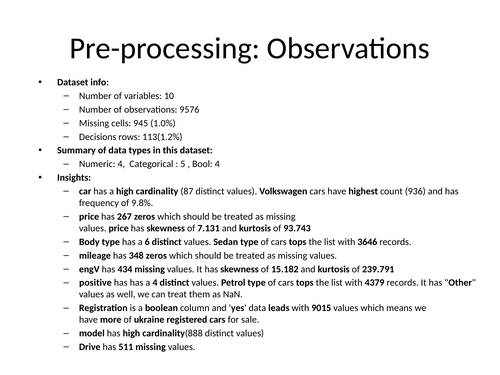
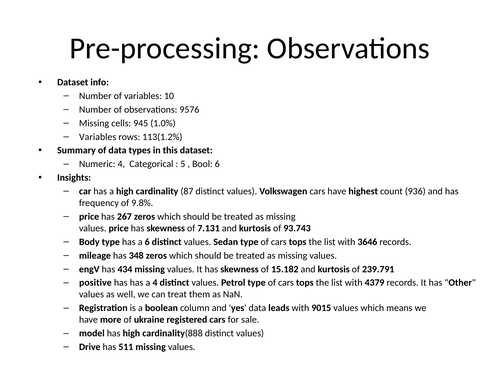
Decisions at (98, 137): Decisions -> Variables
Bool 4: 4 -> 6
